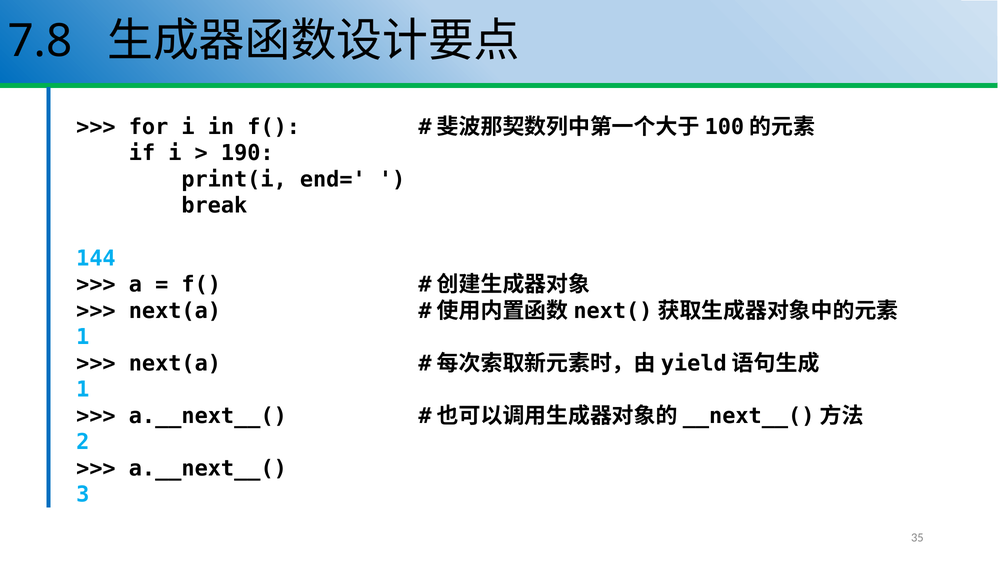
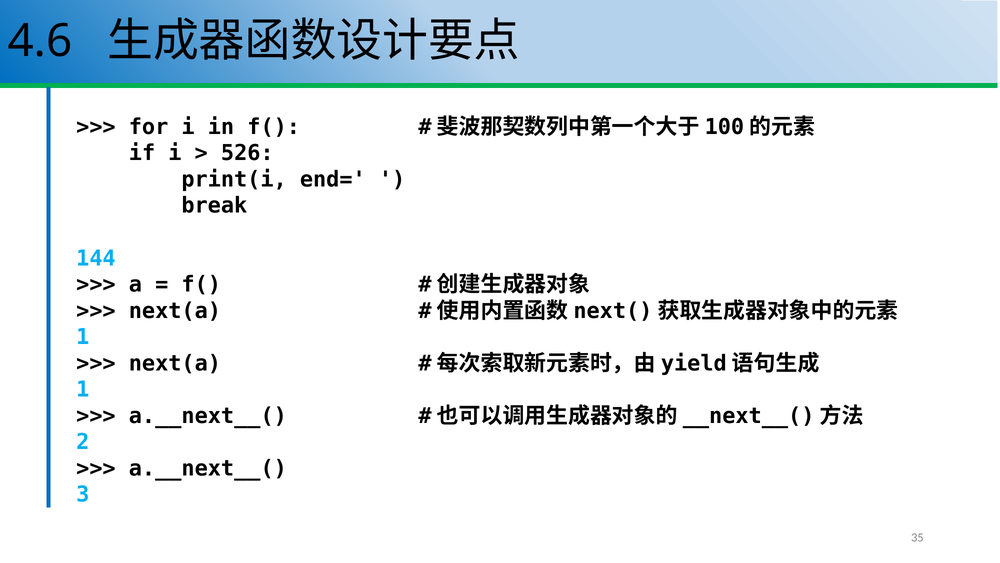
7.8: 7.8 -> 4.6
190: 190 -> 526
